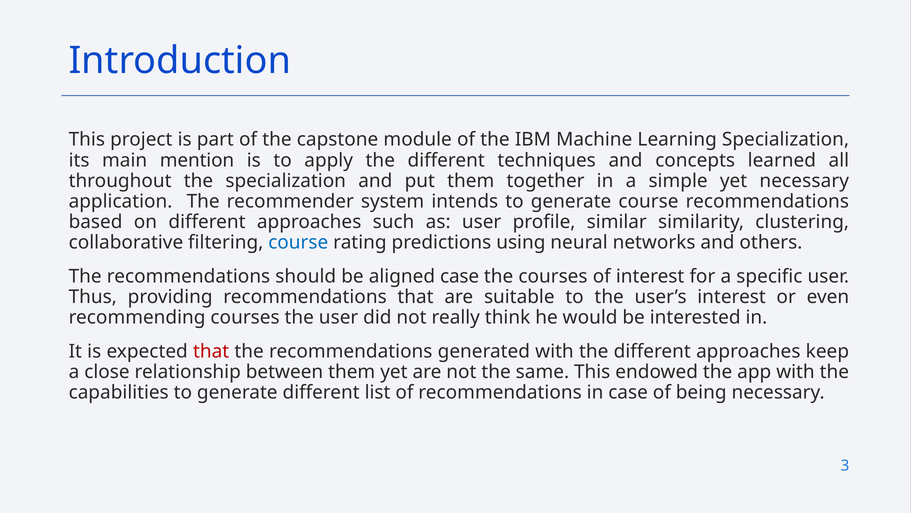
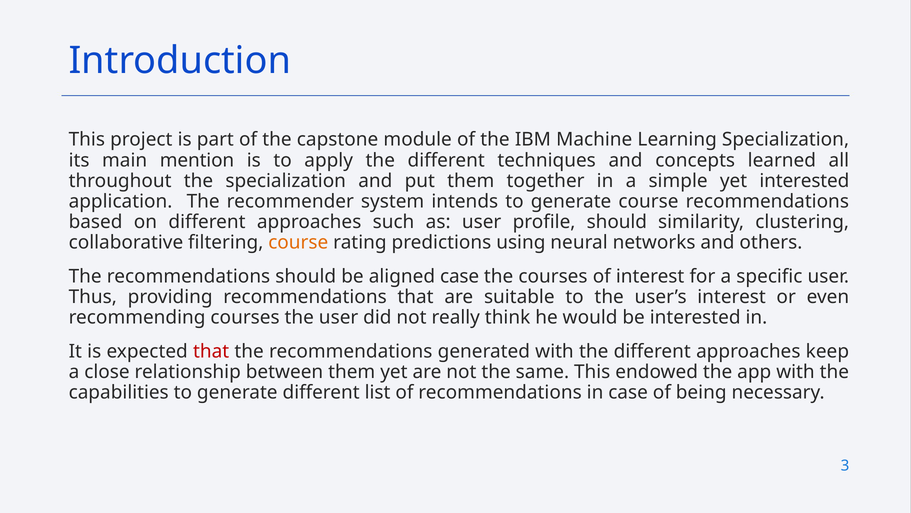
yet necessary: necessary -> interested
profile similar: similar -> should
course at (298, 242) colour: blue -> orange
